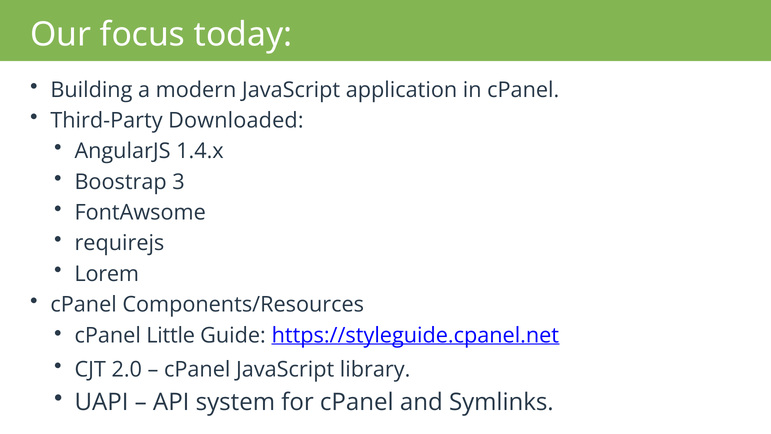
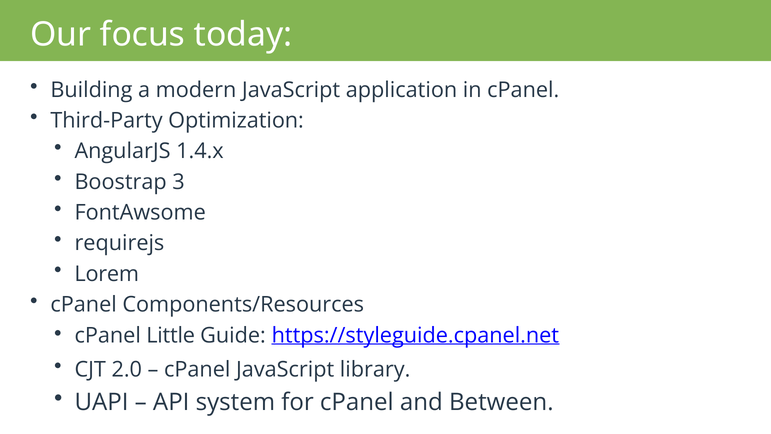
Downloaded: Downloaded -> Optimization
Symlinks: Symlinks -> Between
